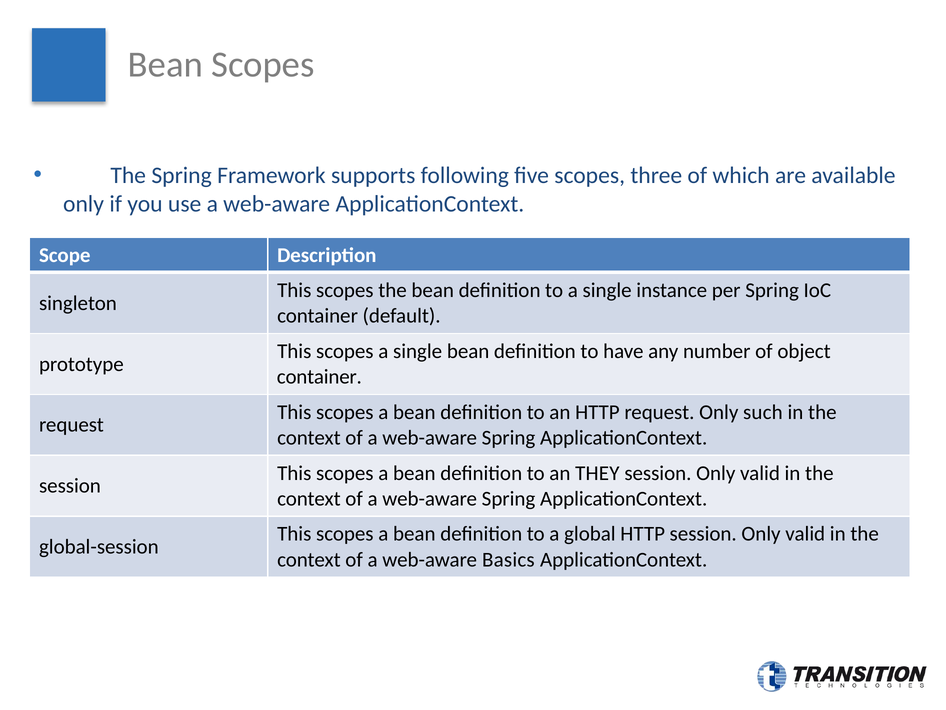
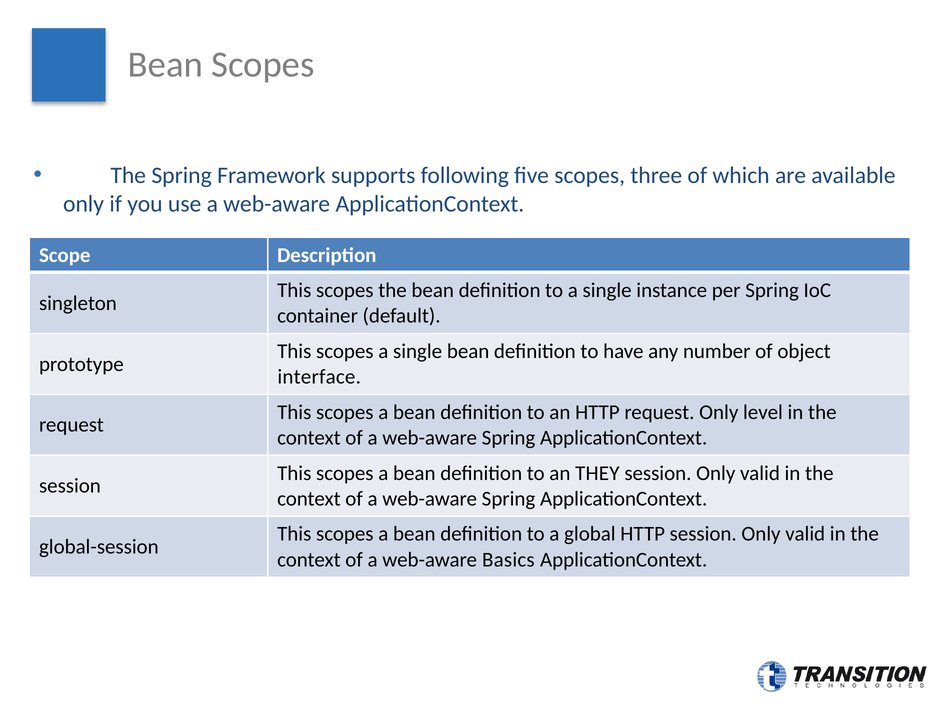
container at (319, 377): container -> interface
such: such -> level
